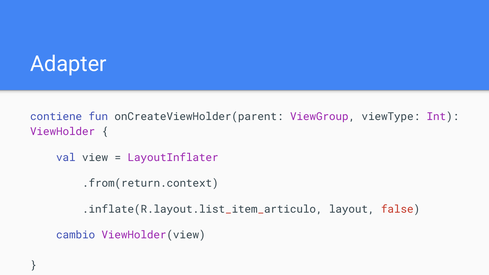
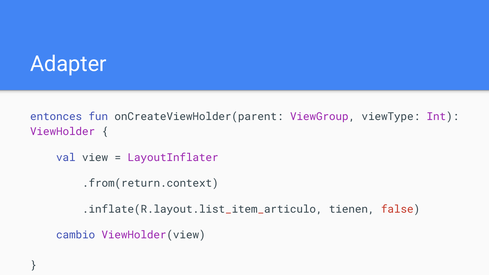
contiene: contiene -> entonces
layout: layout -> tienen
